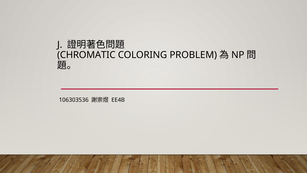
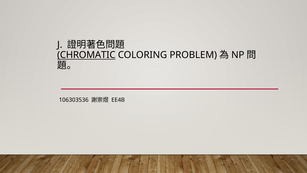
CHROMATIC underline: none -> present
